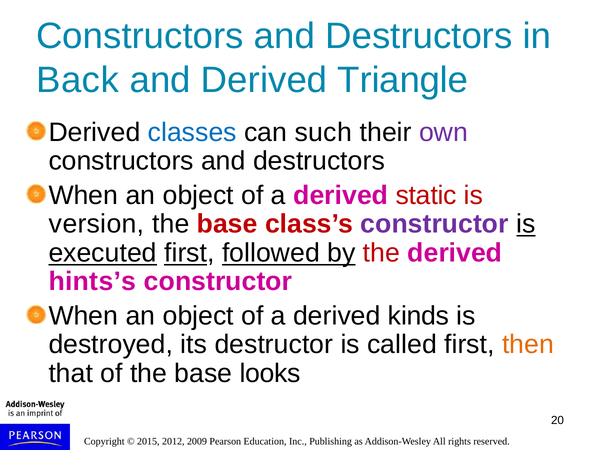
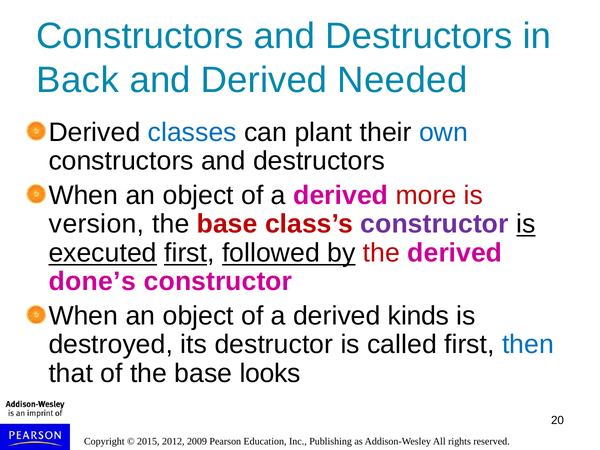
Triangle: Triangle -> Needed
such: such -> plant
own colour: purple -> blue
static: static -> more
hints’s: hints’s -> done’s
then colour: orange -> blue
